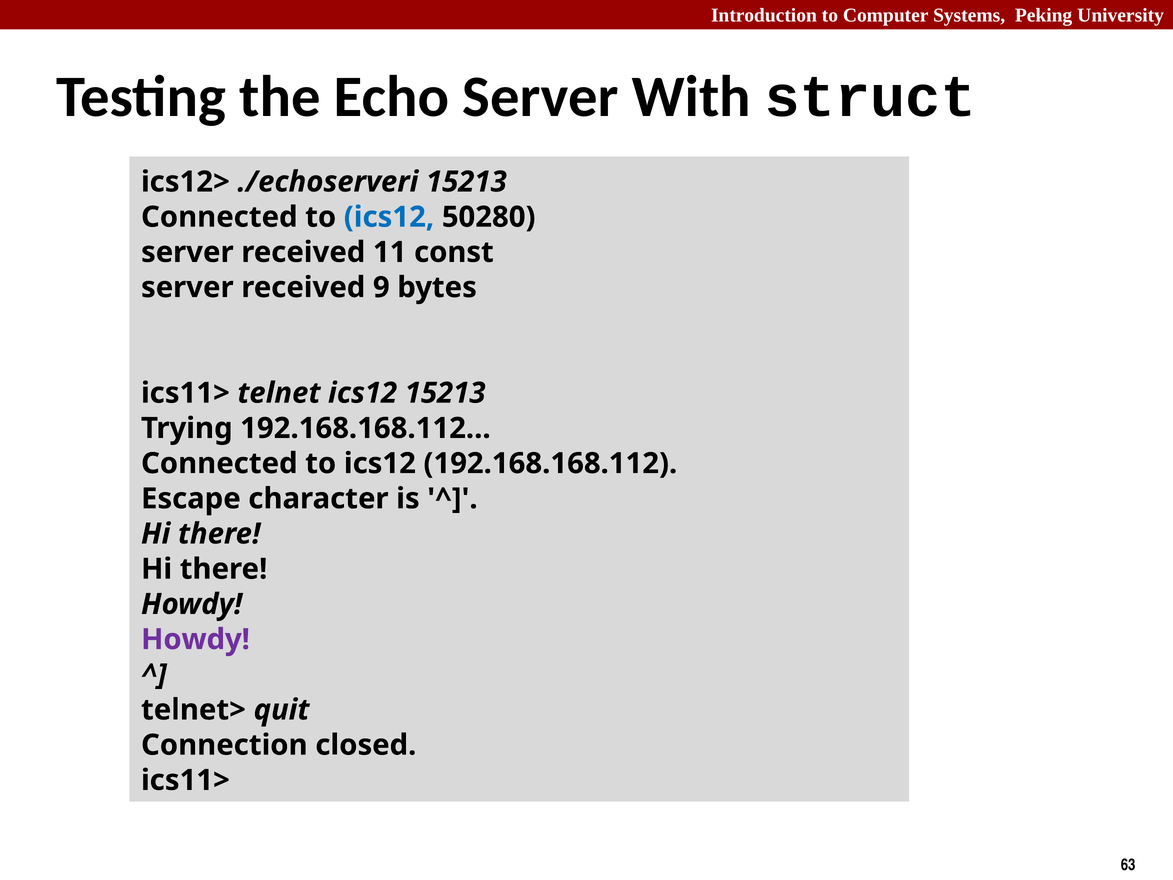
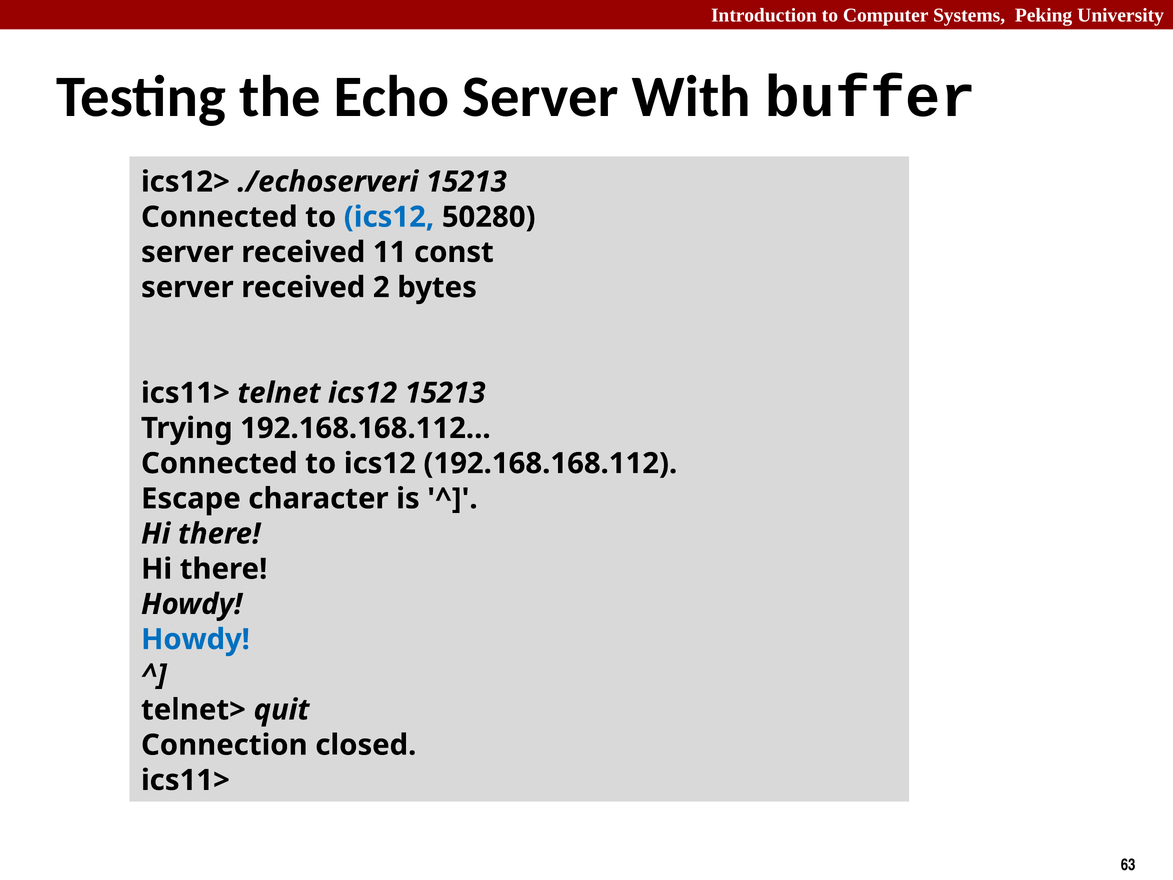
struct: struct -> buffer
9: 9 -> 2
Howdy at (195, 639) colour: purple -> blue
